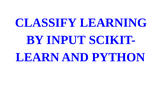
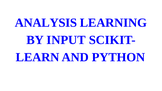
CLASSIFY: CLASSIFY -> ANALYSIS
